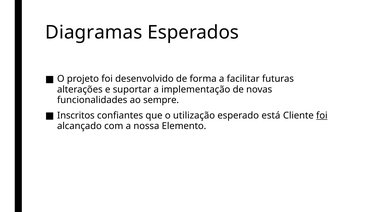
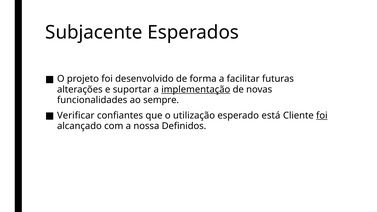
Diagramas: Diagramas -> Subjacente
implementação underline: none -> present
Inscritos: Inscritos -> Verificar
Elemento: Elemento -> Definidos
